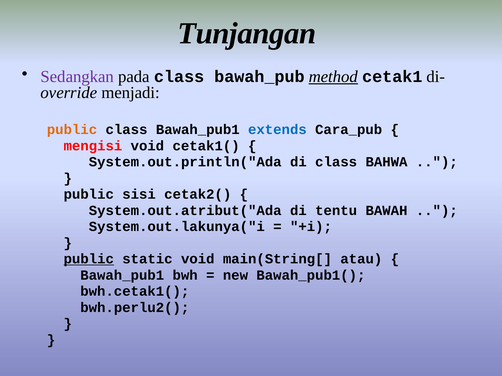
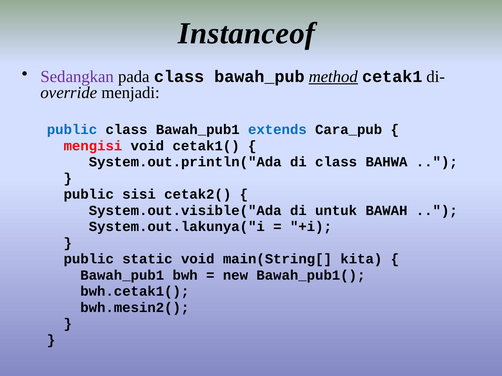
Tunjangan: Tunjangan -> Instanceof
public at (72, 130) colour: orange -> blue
System.out.atribut("Ada: System.out.atribut("Ada -> System.out.visible("Ada
tentu: tentu -> untuk
public at (89, 259) underline: present -> none
atau: atau -> kita
bwh.perlu2(: bwh.perlu2( -> bwh.mesin2(
